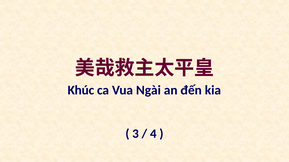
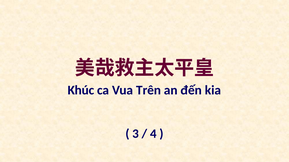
Ngài: Ngài -> Trên
